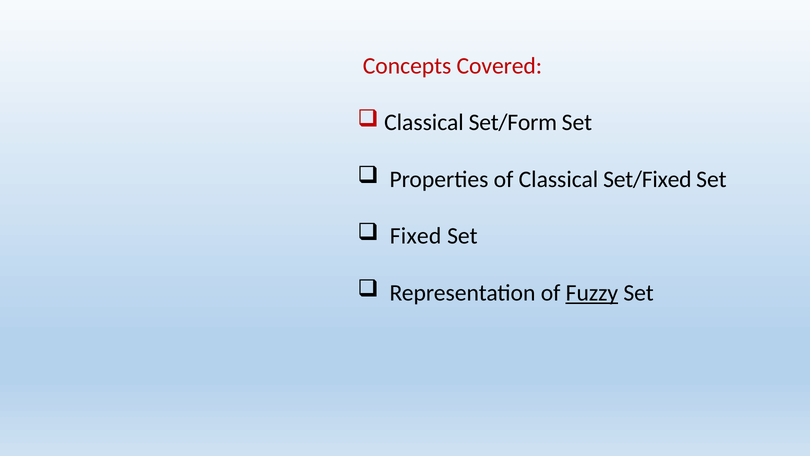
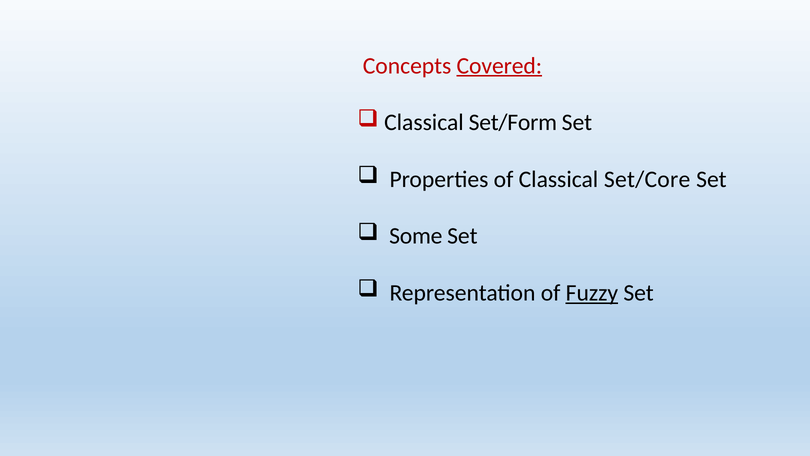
Covered underline: none -> present
Set/Fixed: Set/Fixed -> Set/Core
Fixed: Fixed -> Some
